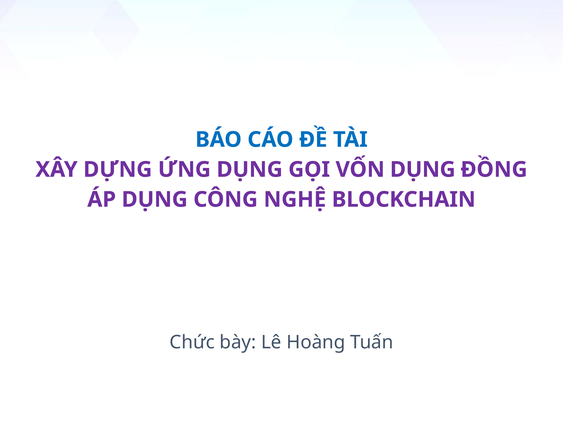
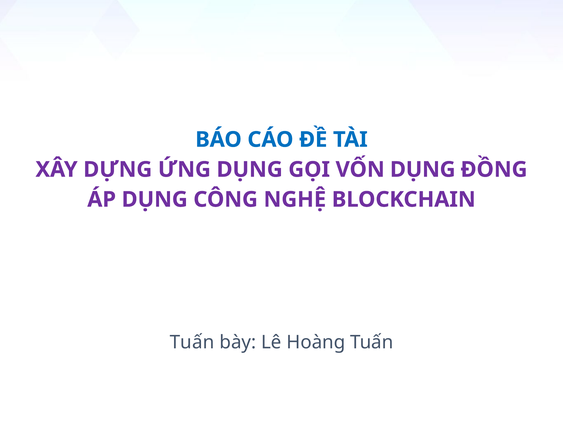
Chức at (192, 342): Chức -> Tuấn
